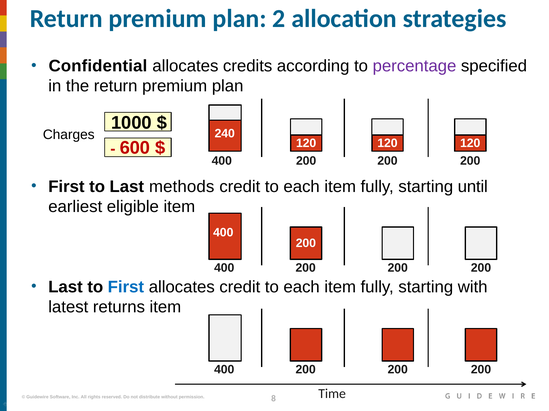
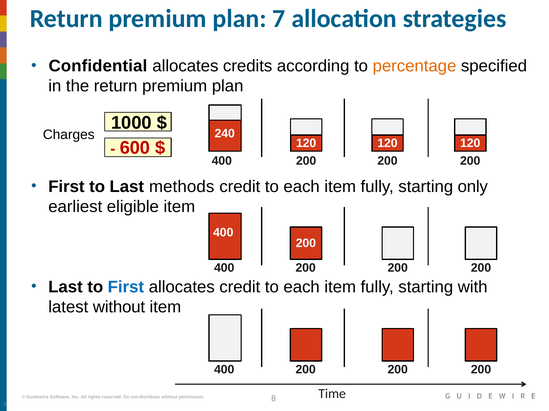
2: 2 -> 7
percentage colour: purple -> orange
until: until -> only
latest returns: returns -> without
